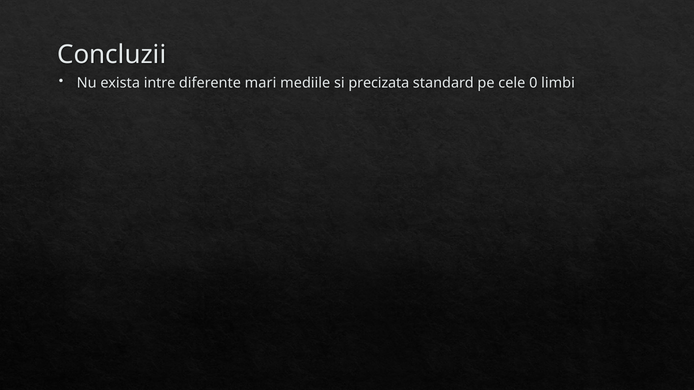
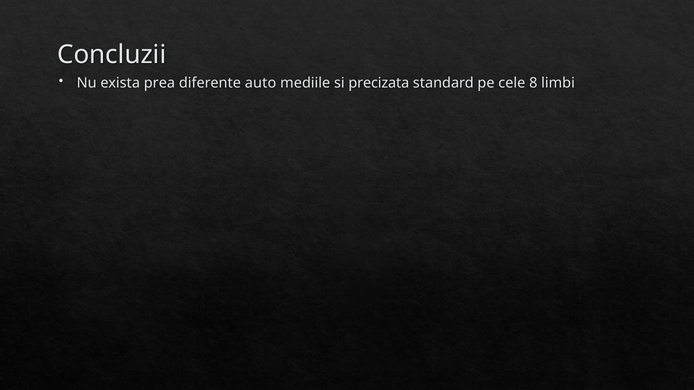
intre: intre -> prea
mari: mari -> auto
0: 0 -> 8
